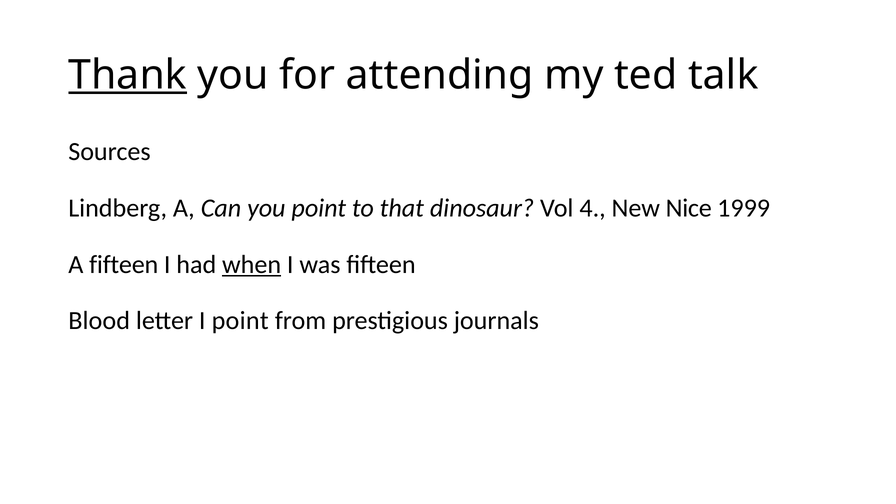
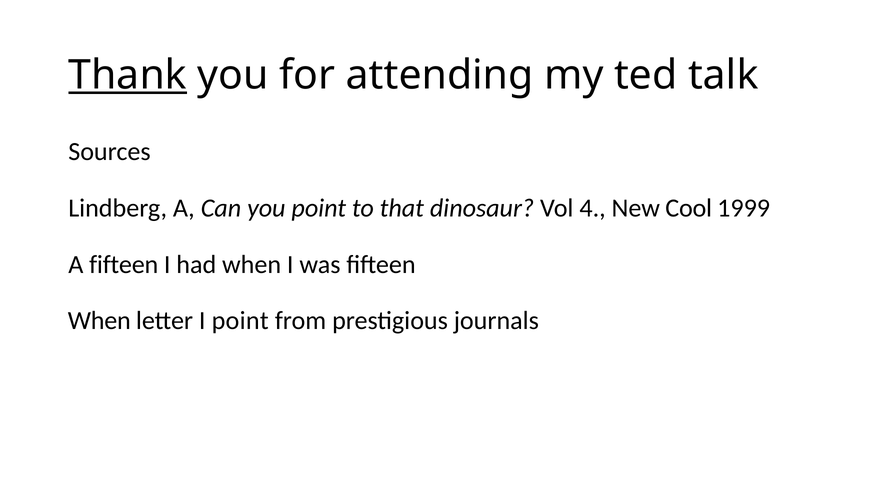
Nice: Nice -> Cool
when at (252, 264) underline: present -> none
Blood at (99, 321): Blood -> When
